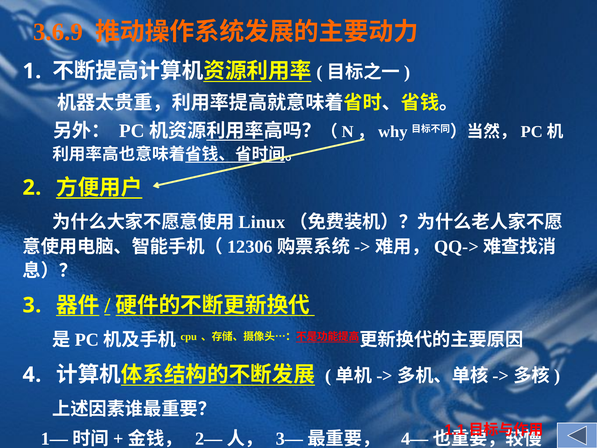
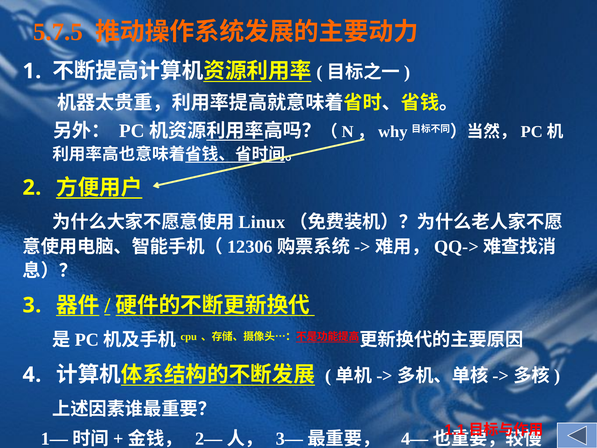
3.6.9: 3.6.9 -> 5.7.5
